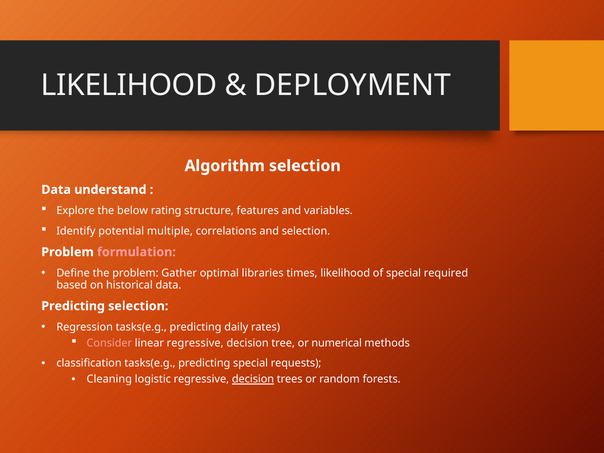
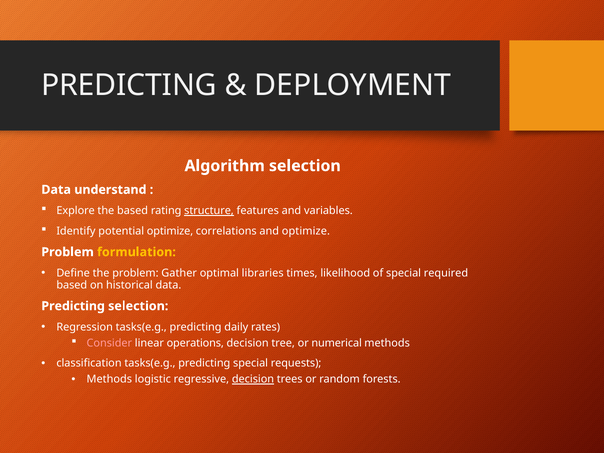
LIKELIHOOD at (129, 85): LIKELIHOOD -> PREDICTING
the below: below -> based
structure underline: none -> present
potential multiple: multiple -> optimize
and selection: selection -> optimize
formulation colour: pink -> yellow
linear regressive: regressive -> operations
Cleaning at (109, 379): Cleaning -> Methods
